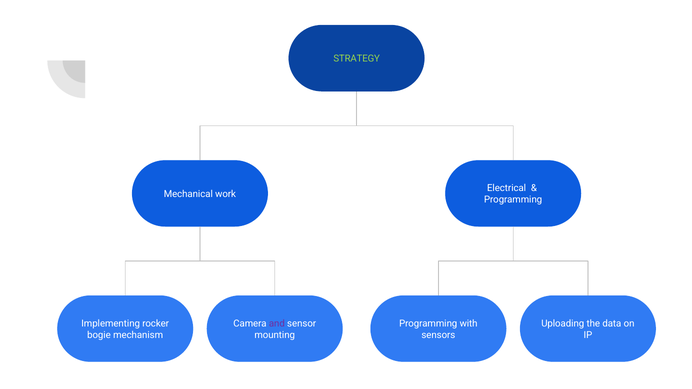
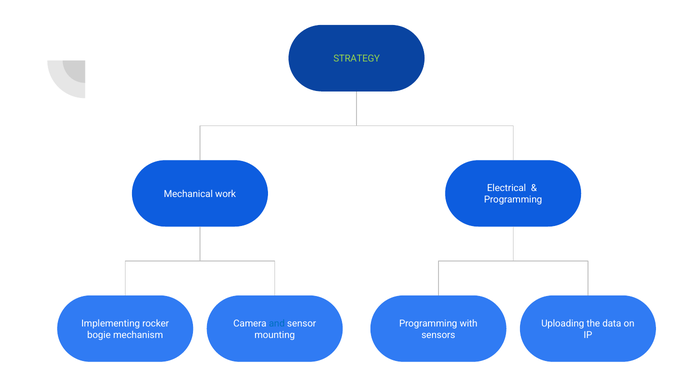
and colour: purple -> blue
